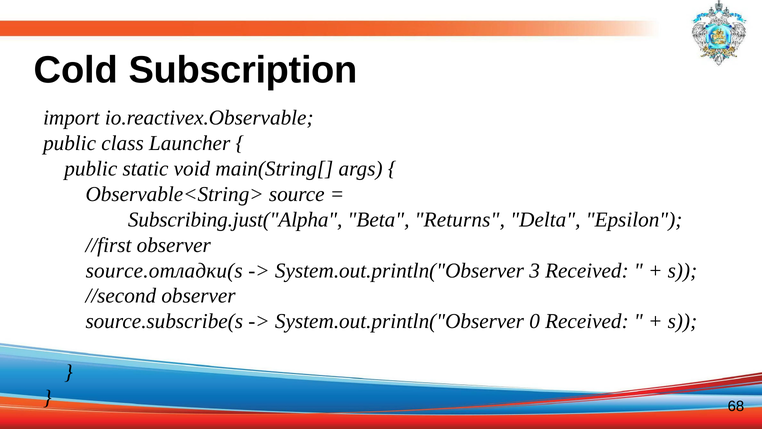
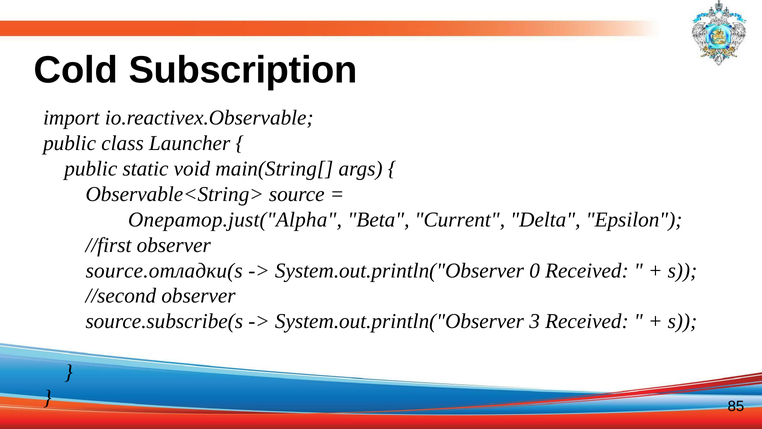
Subscribing.just("Alpha: Subscribing.just("Alpha -> Оператор.just("Alpha
Returns: Returns -> Current
3: 3 -> 0
0: 0 -> 3
68: 68 -> 85
